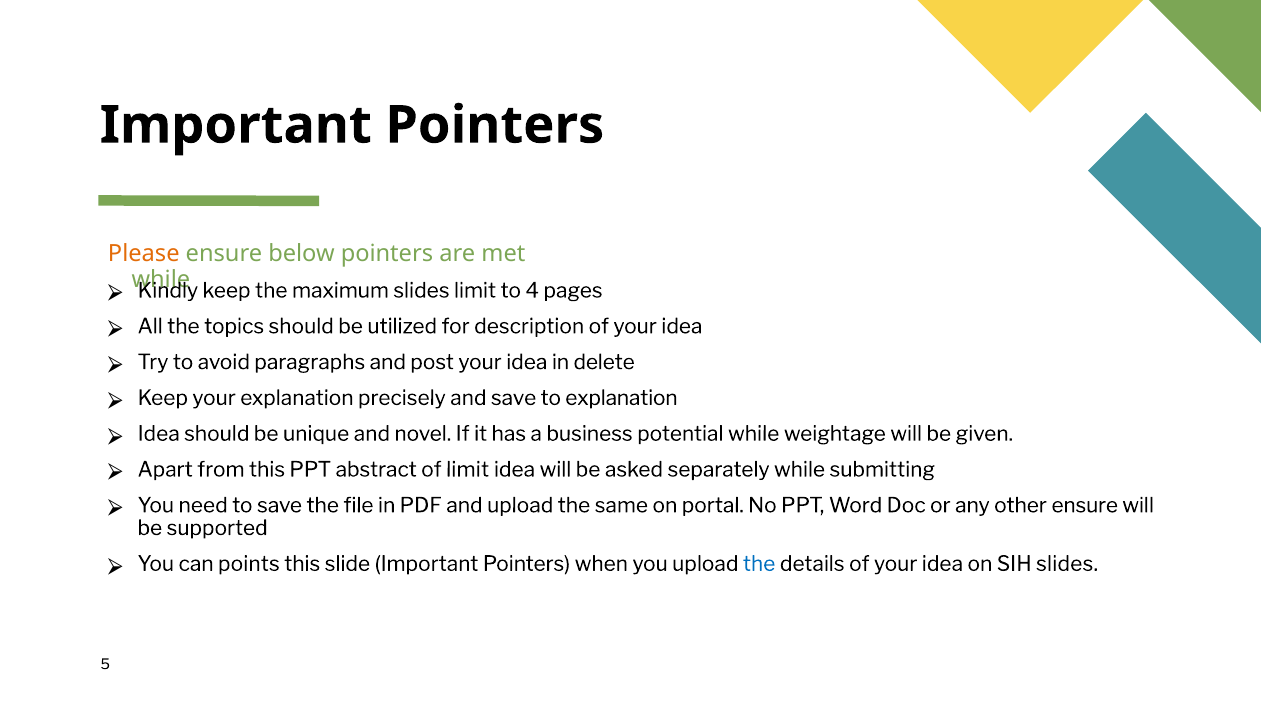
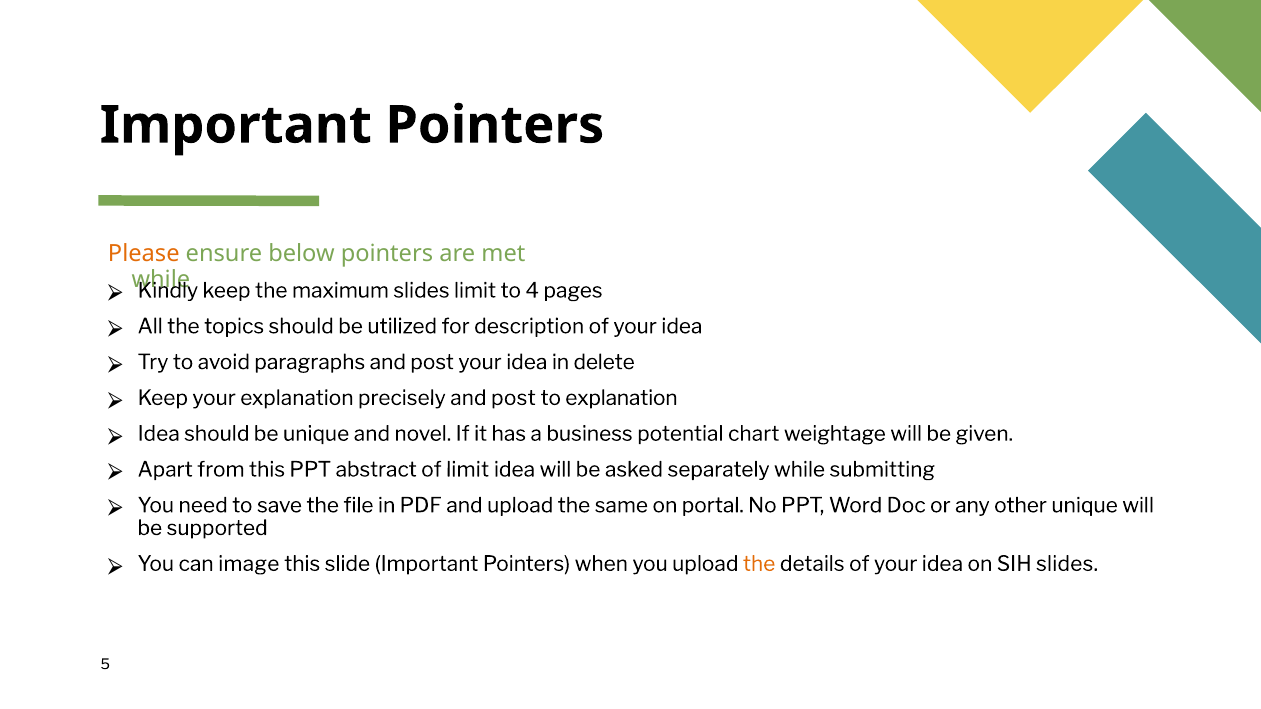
precisely and save: save -> post
potential while: while -> chart
other ensure: ensure -> unique
points: points -> image
the at (759, 564) colour: blue -> orange
